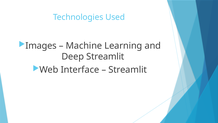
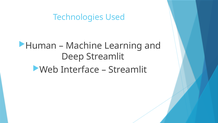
Images: Images -> Human
